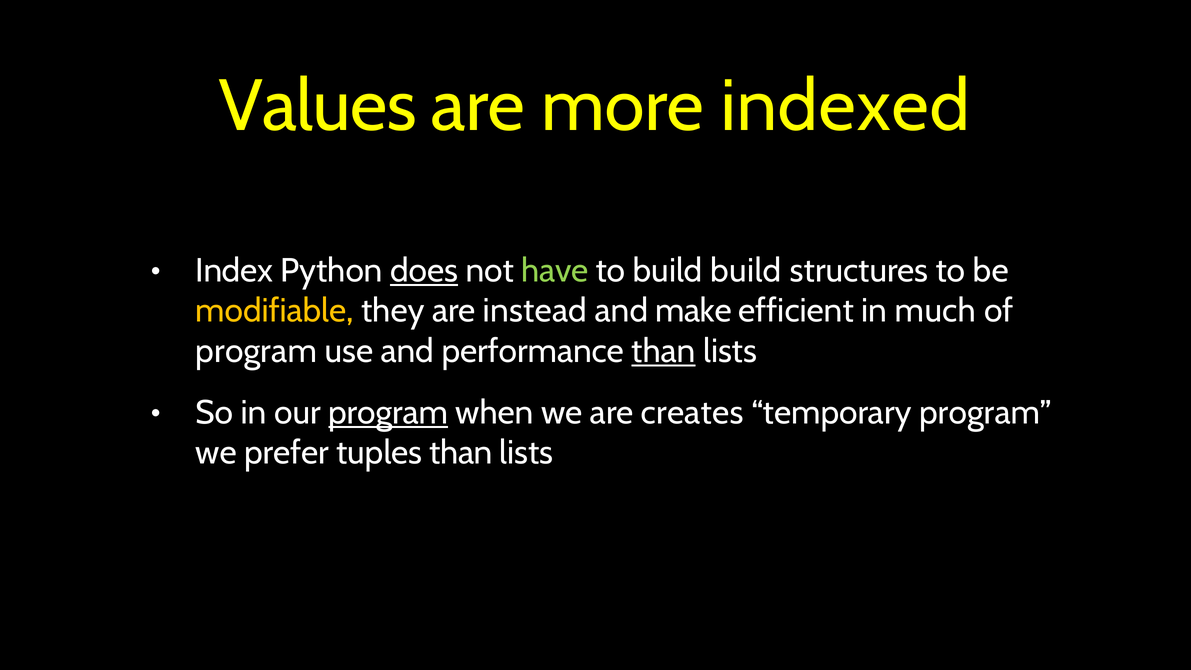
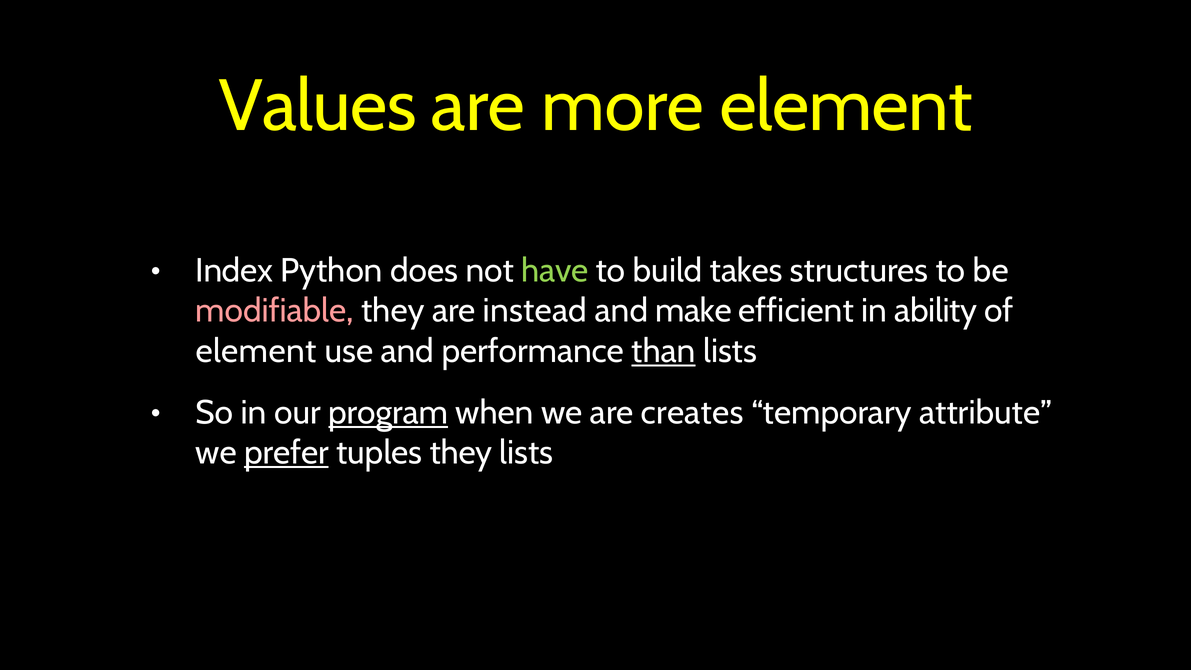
more indexed: indexed -> element
does underline: present -> none
build build: build -> takes
modifiable colour: yellow -> pink
much: much -> ability
program at (256, 351): program -> element
temporary program: program -> attribute
prefer underline: none -> present
tuples than: than -> they
